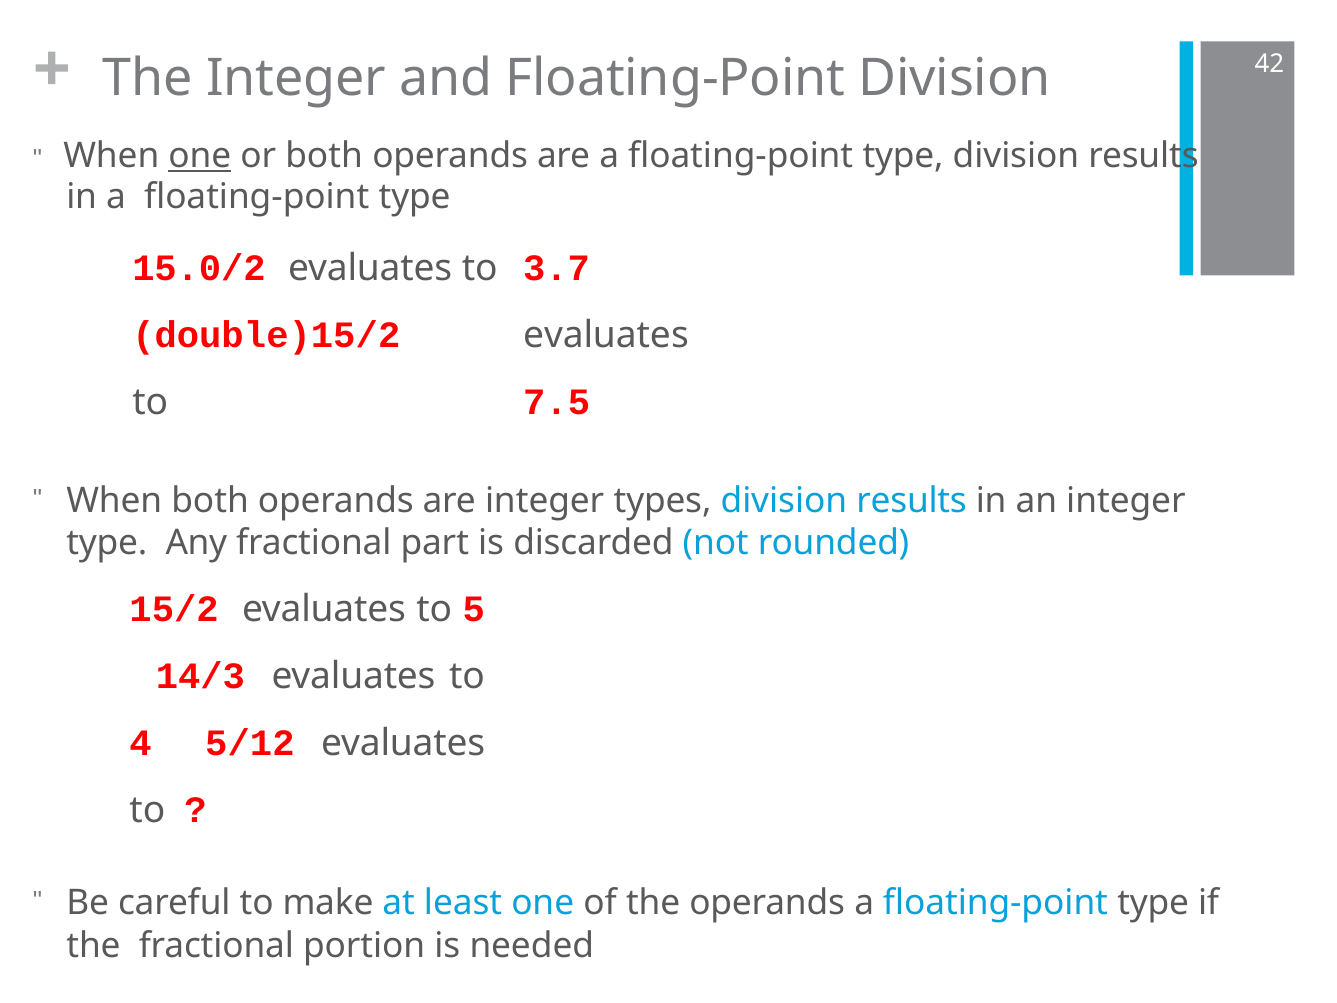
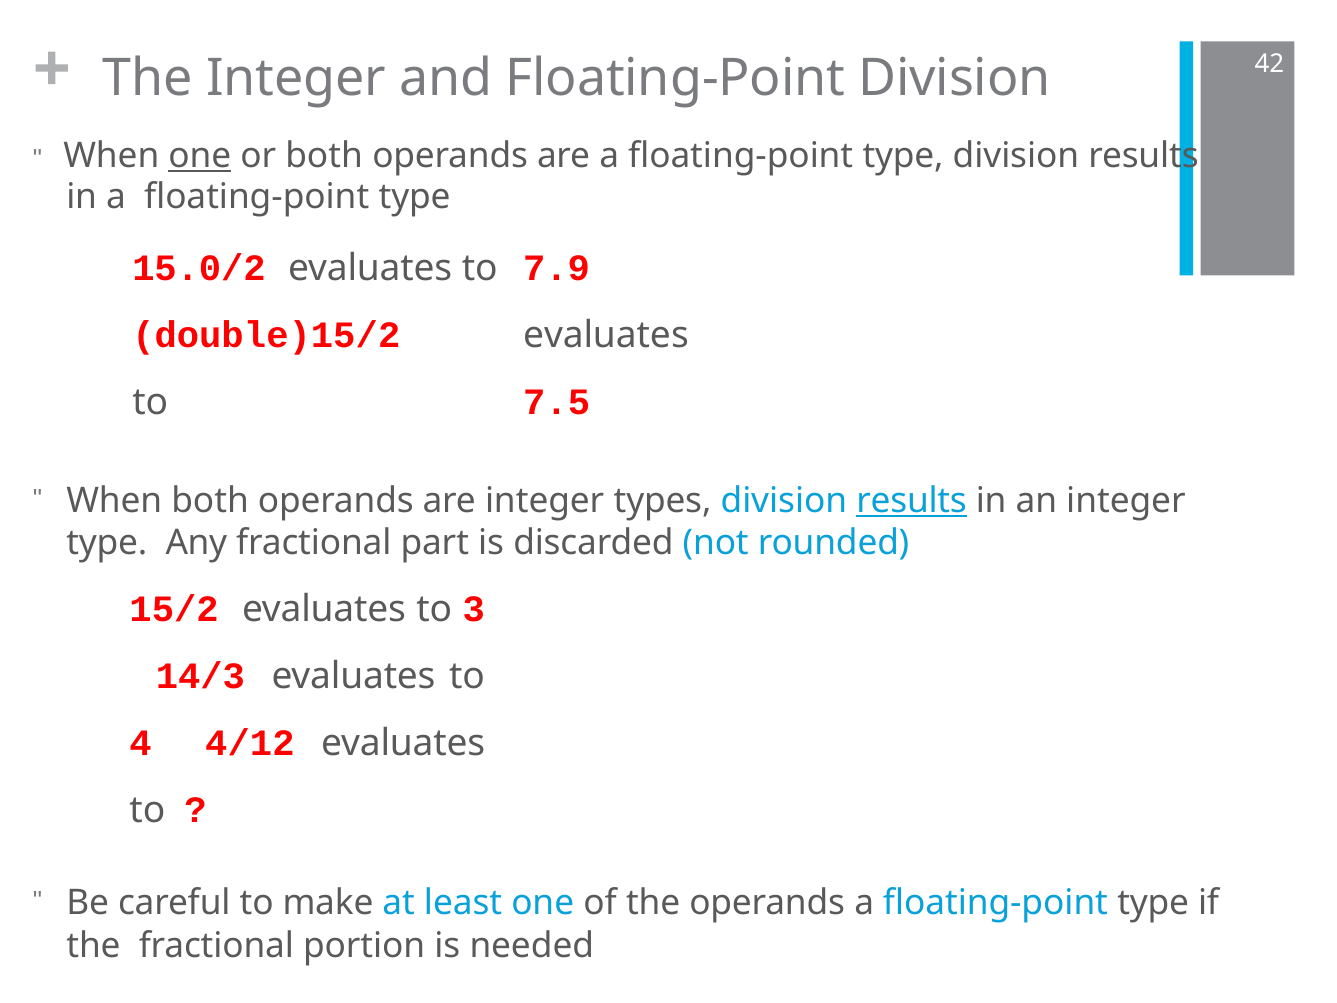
3.7: 3.7 -> 7.9
results at (912, 500) underline: none -> present
5: 5 -> 3
5/12: 5/12 -> 4/12
